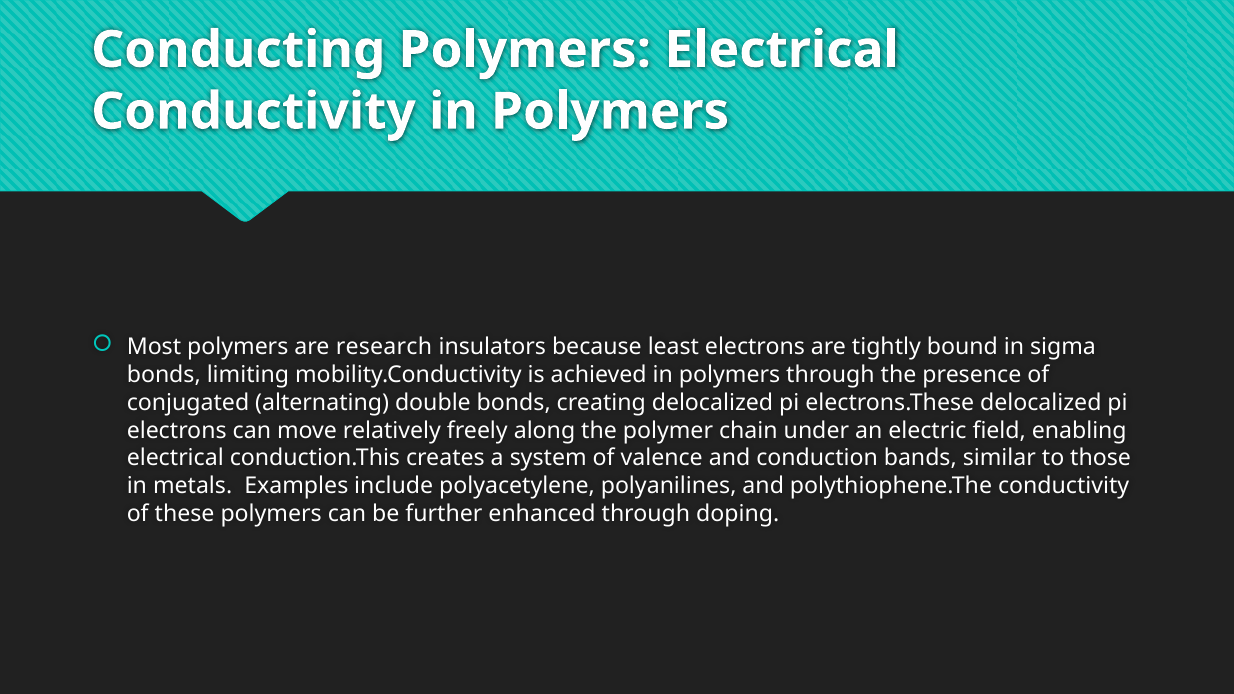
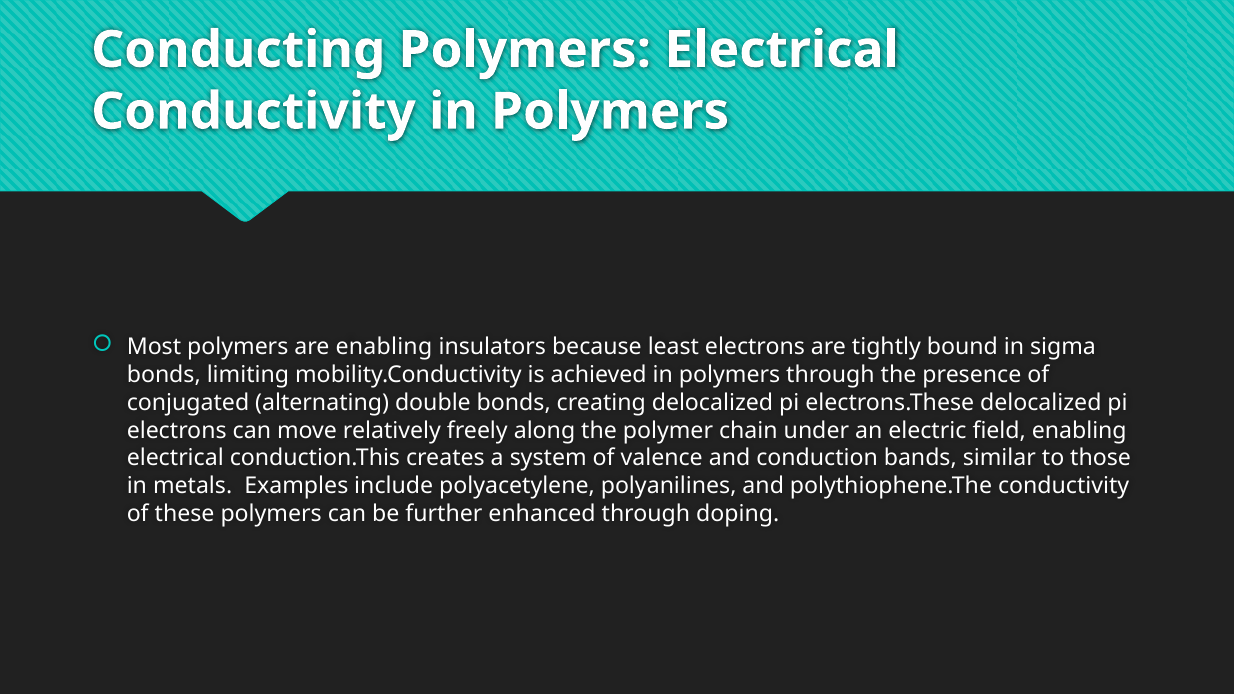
are research: research -> enabling
